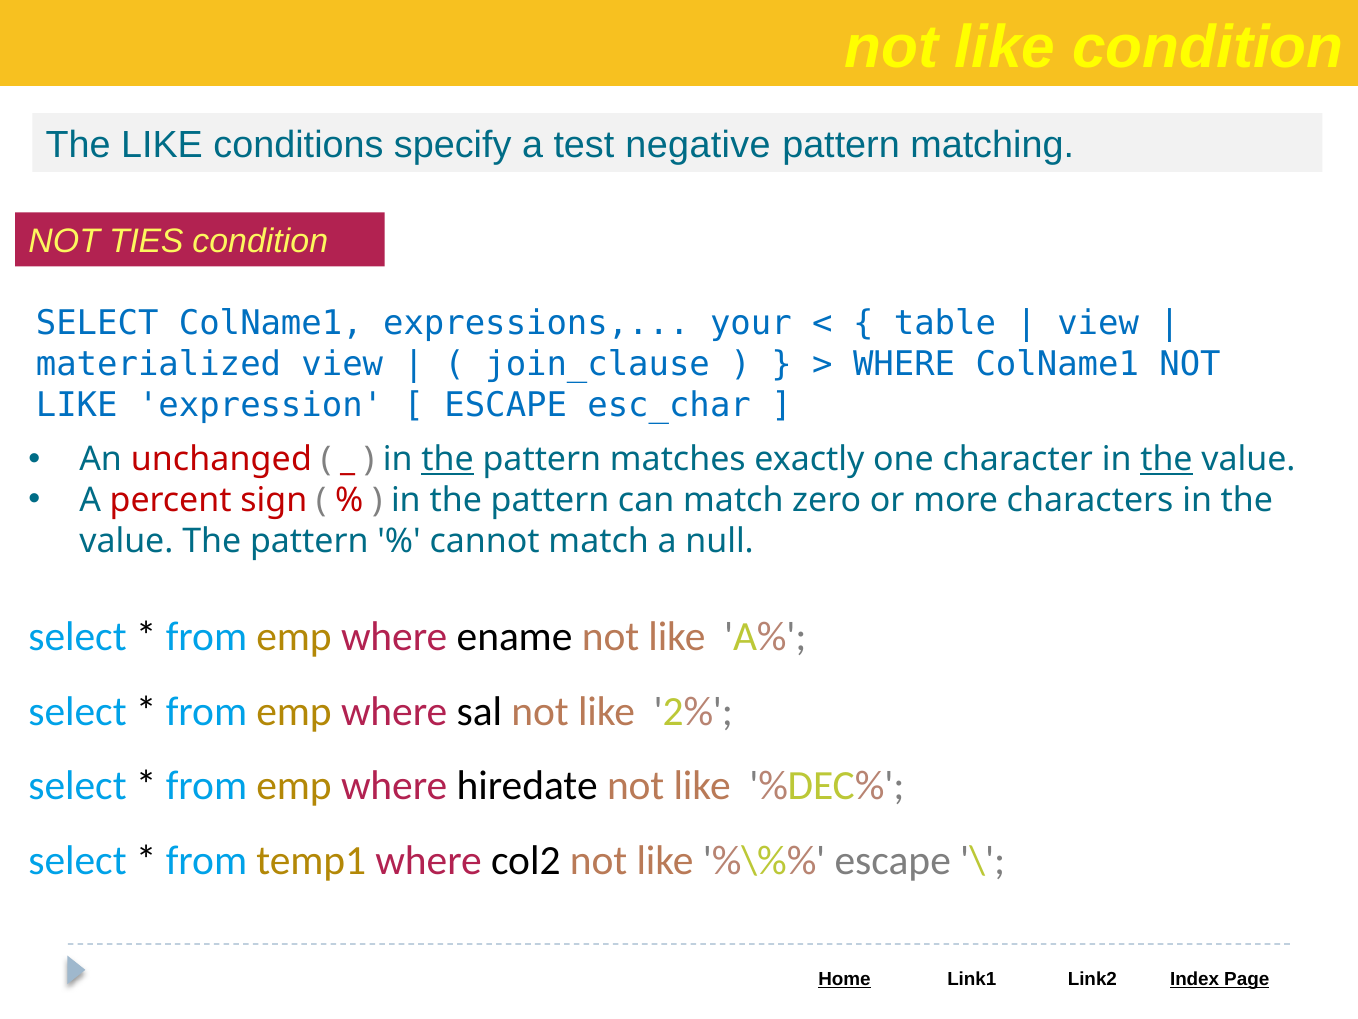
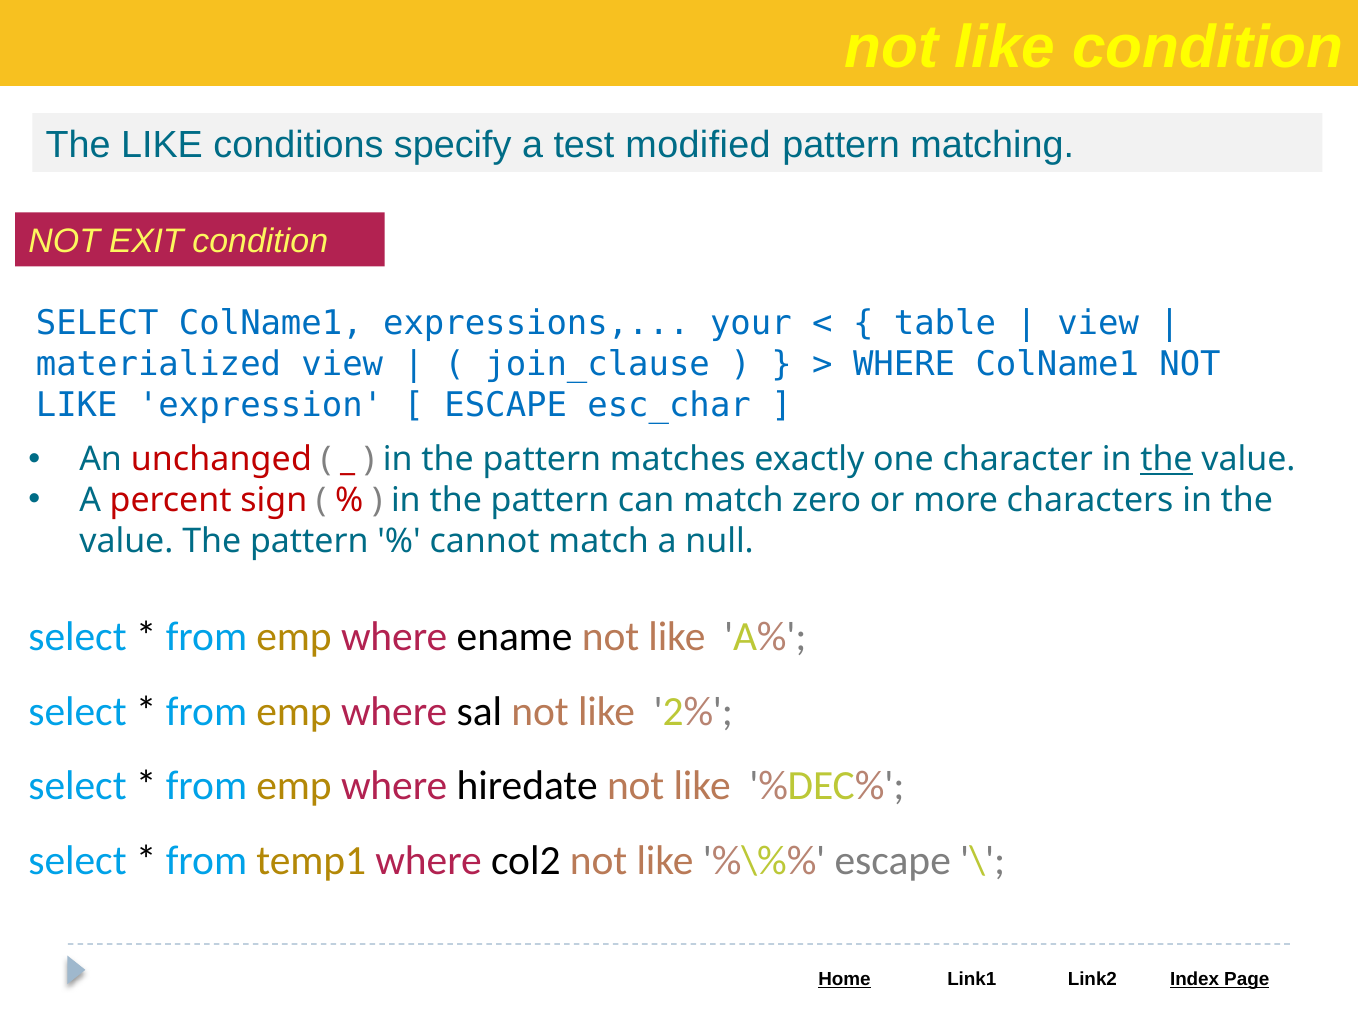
negative: negative -> modified
TIES: TIES -> EXIT
the at (448, 459) underline: present -> none
